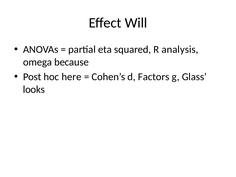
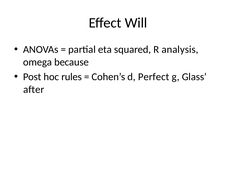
here: here -> rules
Factors: Factors -> Perfect
looks: looks -> after
